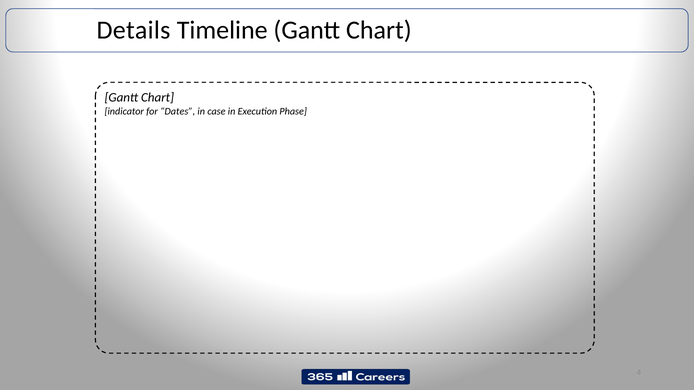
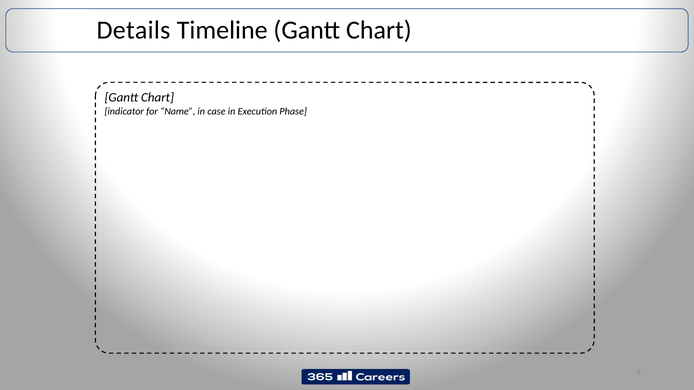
Dates: Dates -> Name
